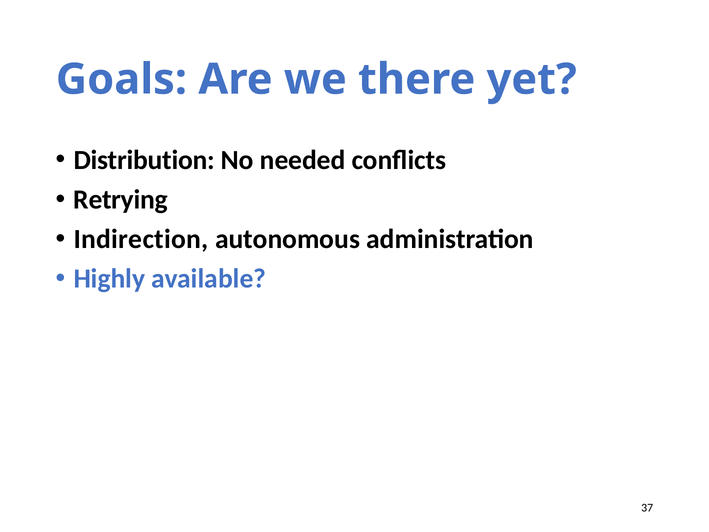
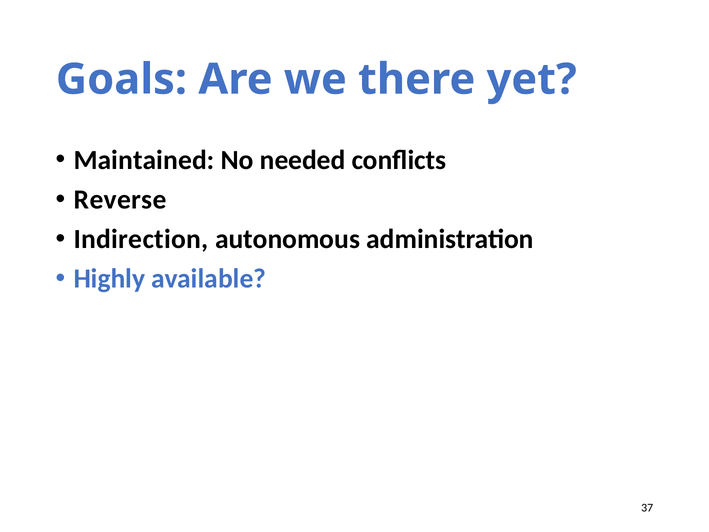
Distribution: Distribution -> Maintained
Retrying: Retrying -> Reverse
